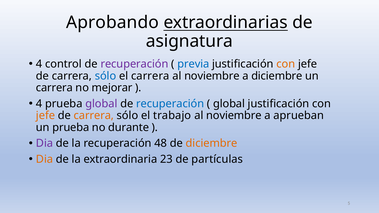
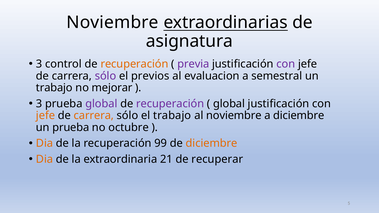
Aprobando at (113, 22): Aprobando -> Noviembre
4 at (39, 64): 4 -> 3
recuperación at (134, 64) colour: purple -> orange
previa colour: blue -> purple
con at (286, 64) colour: orange -> purple
sólo at (106, 76) colour: blue -> purple
el carrera: carrera -> previos
noviembre at (212, 76): noviembre -> evaluacion
a diciembre: diciembre -> semestral
carrera at (54, 88): carrera -> trabajo
4 at (39, 104): 4 -> 3
recuperación at (170, 104) colour: blue -> purple
a aprueban: aprueban -> diciembre
durante: durante -> octubre
Dia at (45, 143) colour: purple -> orange
48: 48 -> 99
23: 23 -> 21
partículas: partículas -> recuperar
